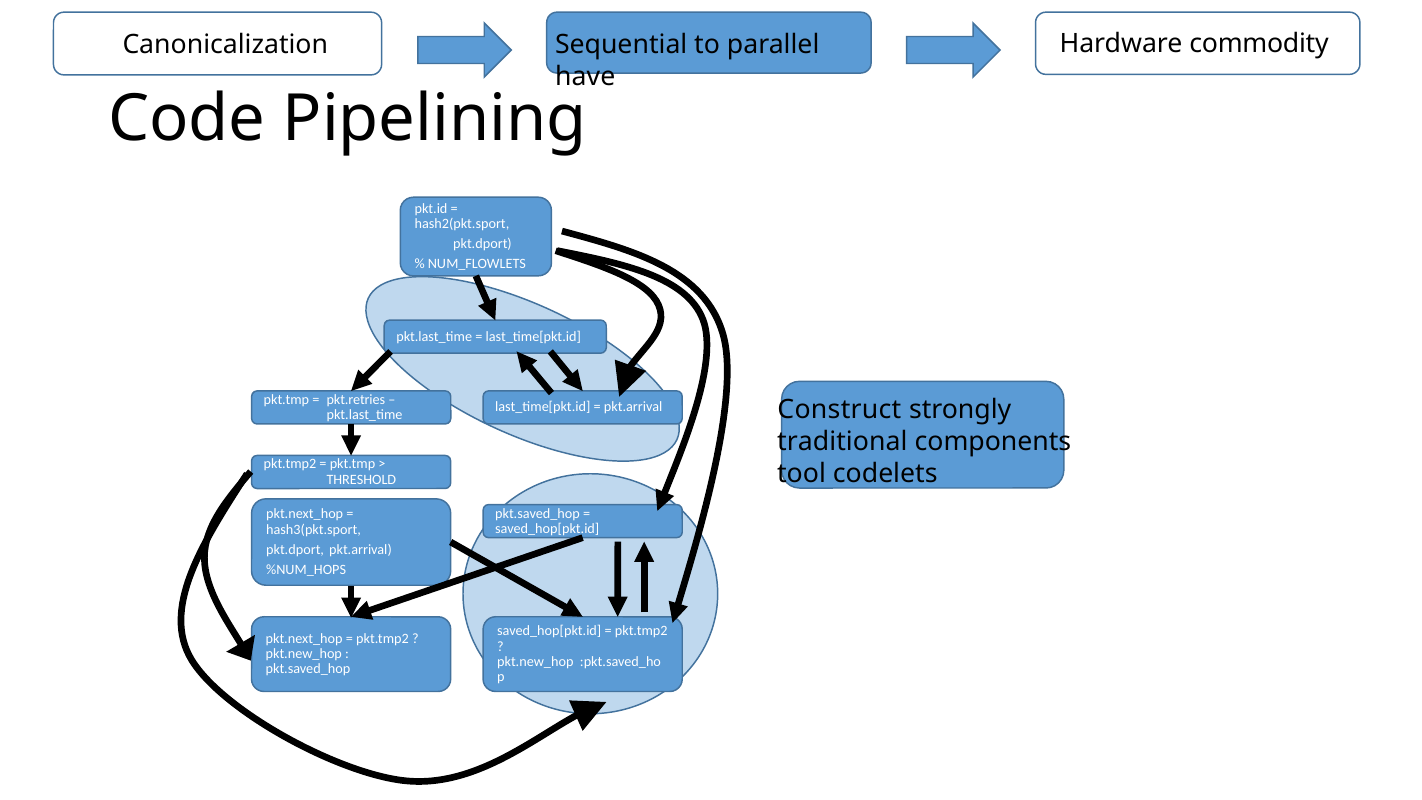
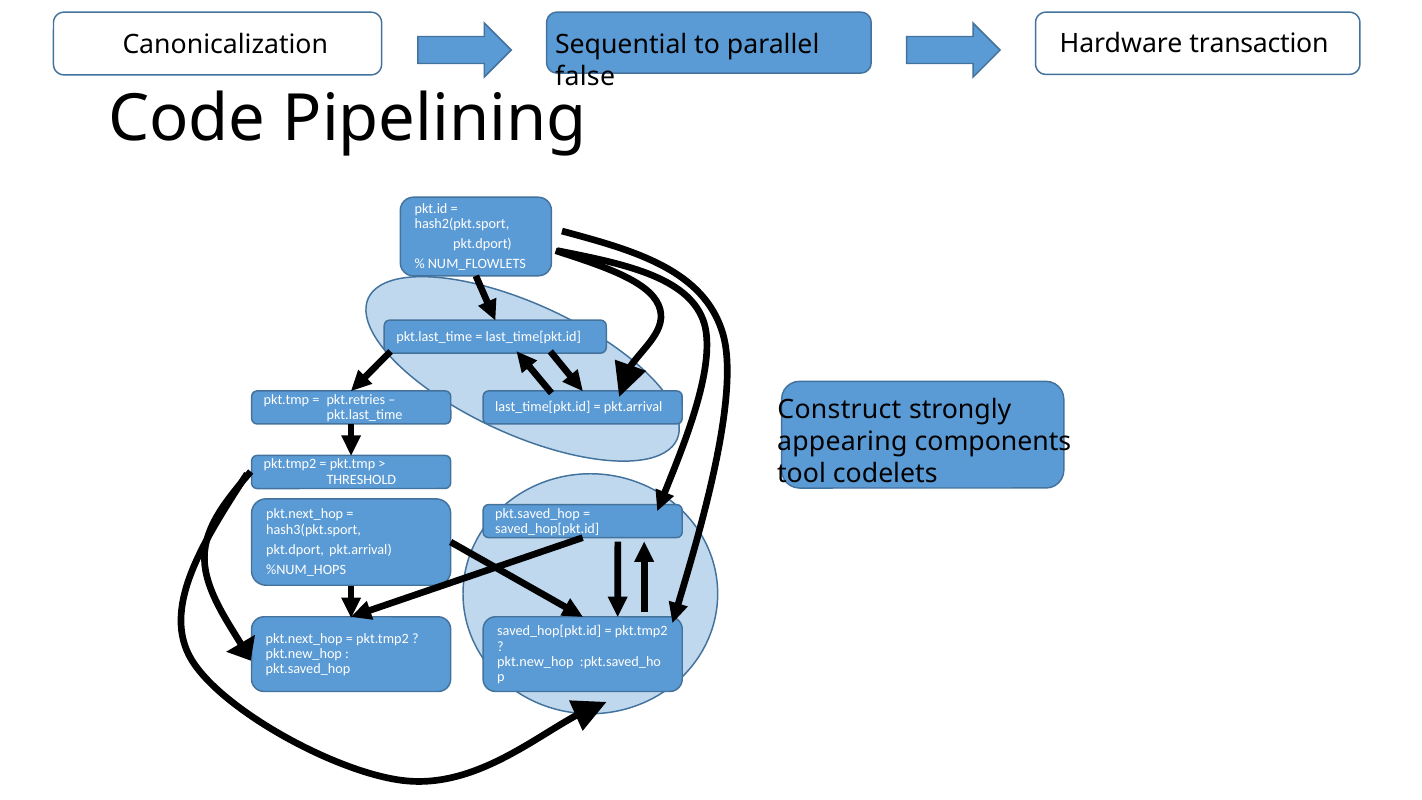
commodity: commodity -> transaction
have: have -> false
traditional: traditional -> appearing
